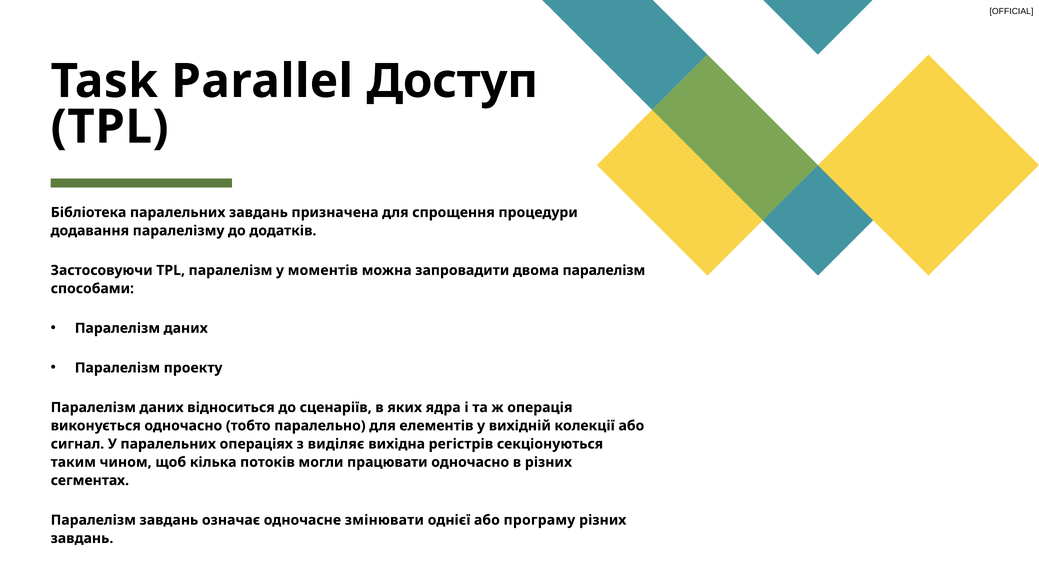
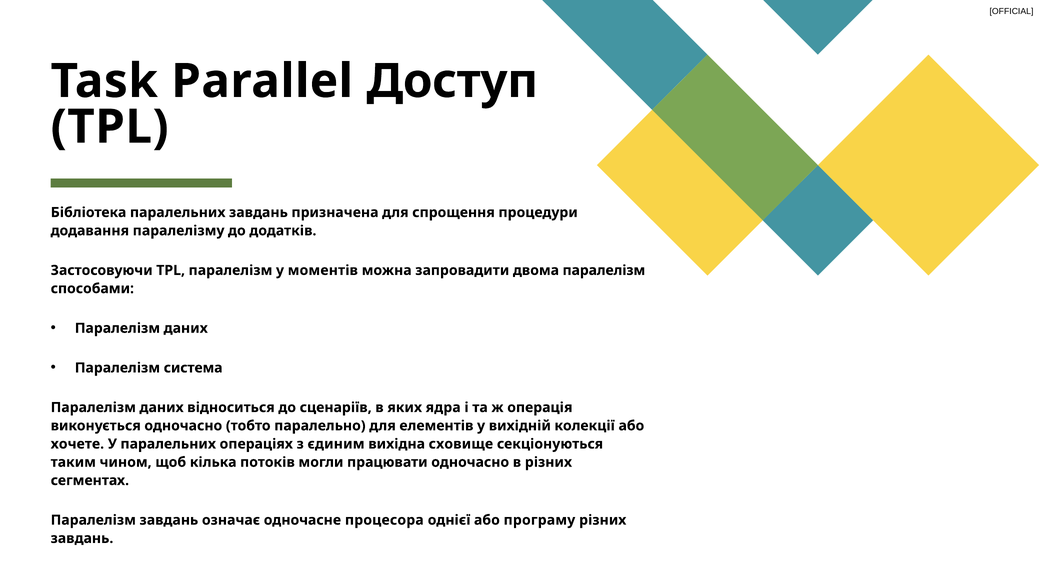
проекту: проекту -> система
сигнал: сигнал -> хочете
виділяє: виділяє -> єдиним
регістрів: регістрів -> сховище
змінювати: змінювати -> процесора
